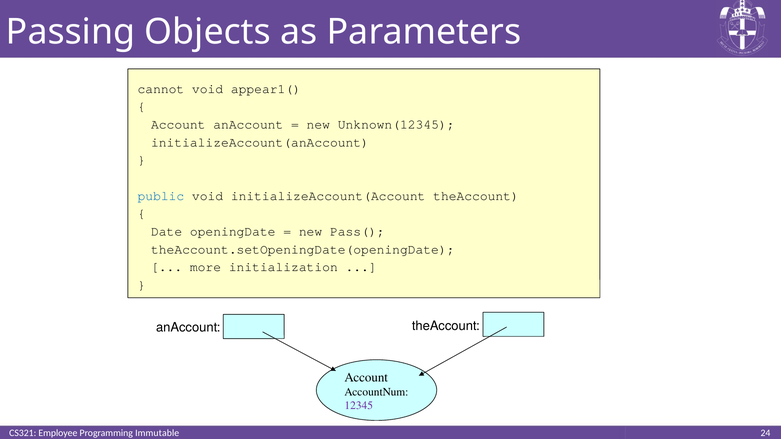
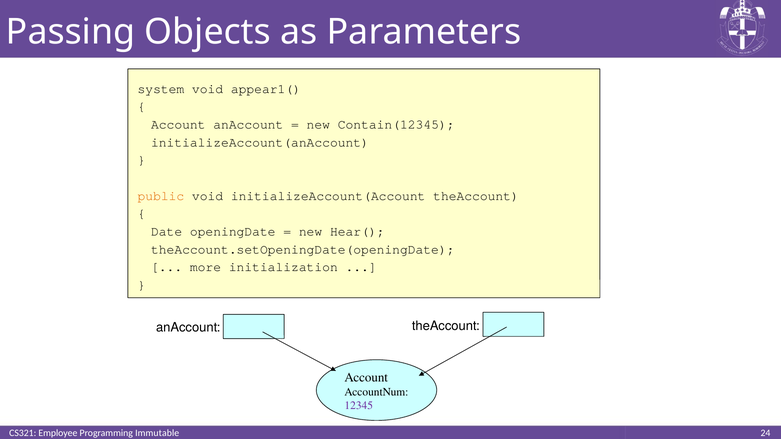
cannot: cannot -> system
Unknown(12345: Unknown(12345 -> Contain(12345
public colour: blue -> orange
Pass(: Pass( -> Hear(
